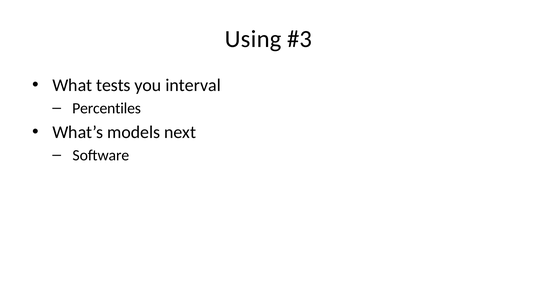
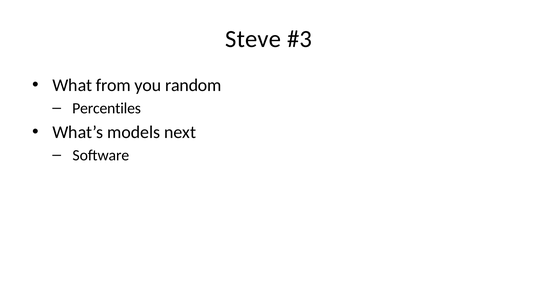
Using: Using -> Steve
tests: tests -> from
interval: interval -> random
